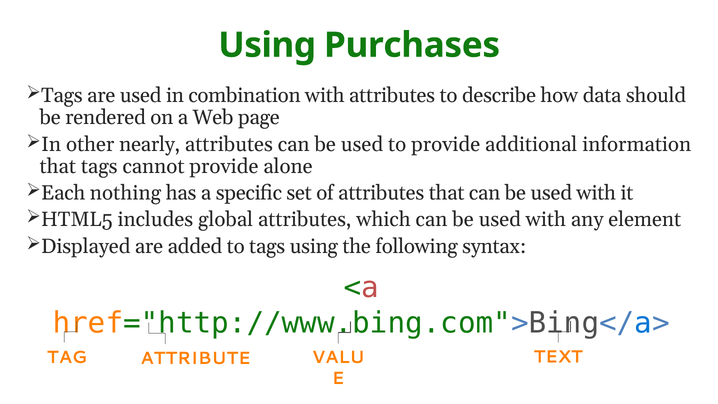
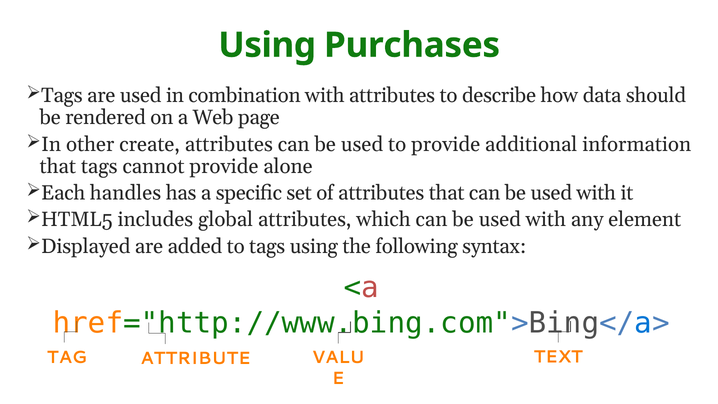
nearly: nearly -> create
nothing: nothing -> handles
